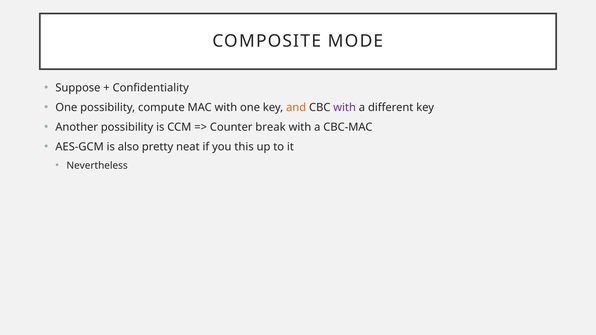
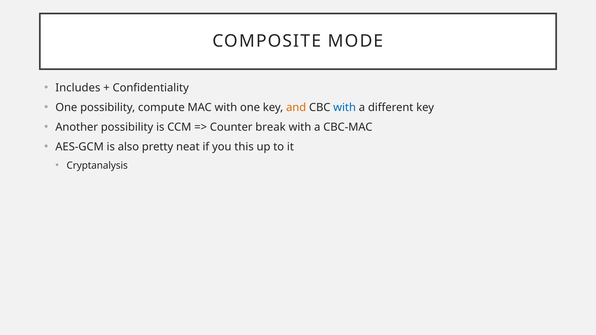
Suppose: Suppose -> Includes
with at (345, 108) colour: purple -> blue
Nevertheless: Nevertheless -> Cryptanalysis
